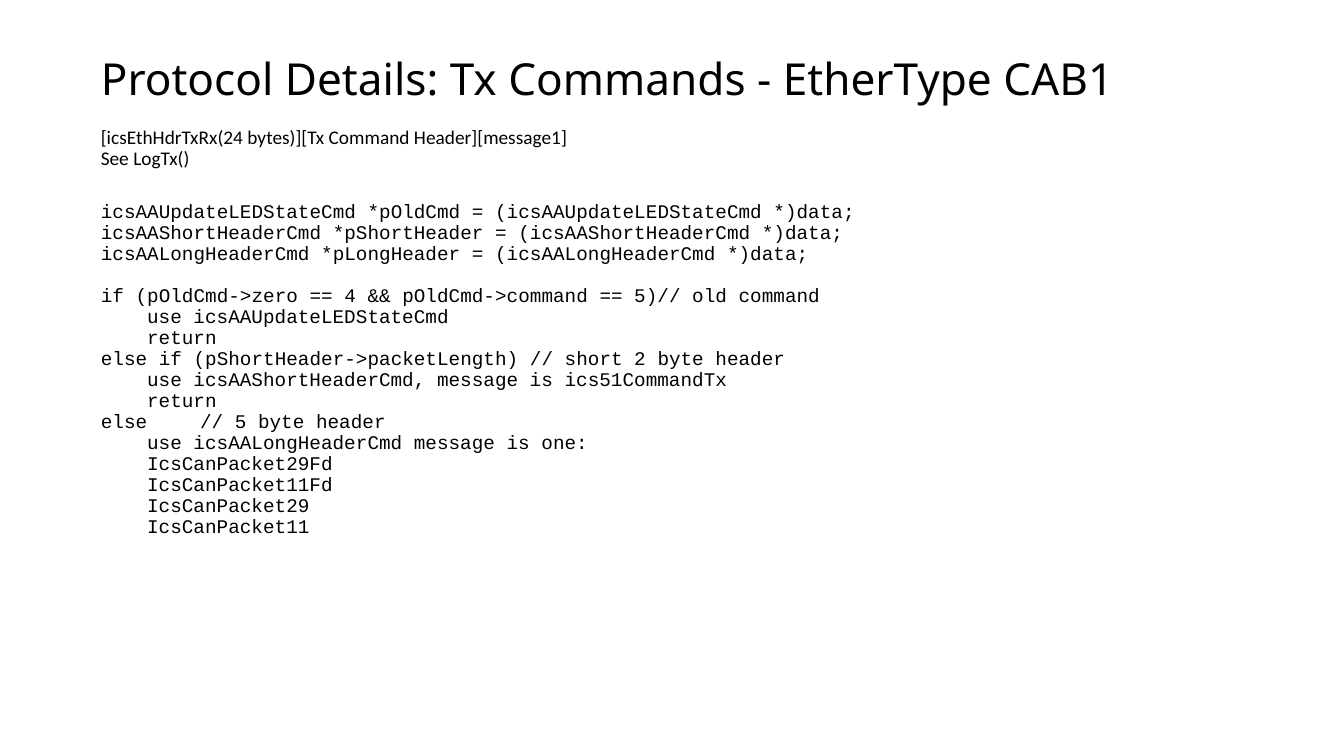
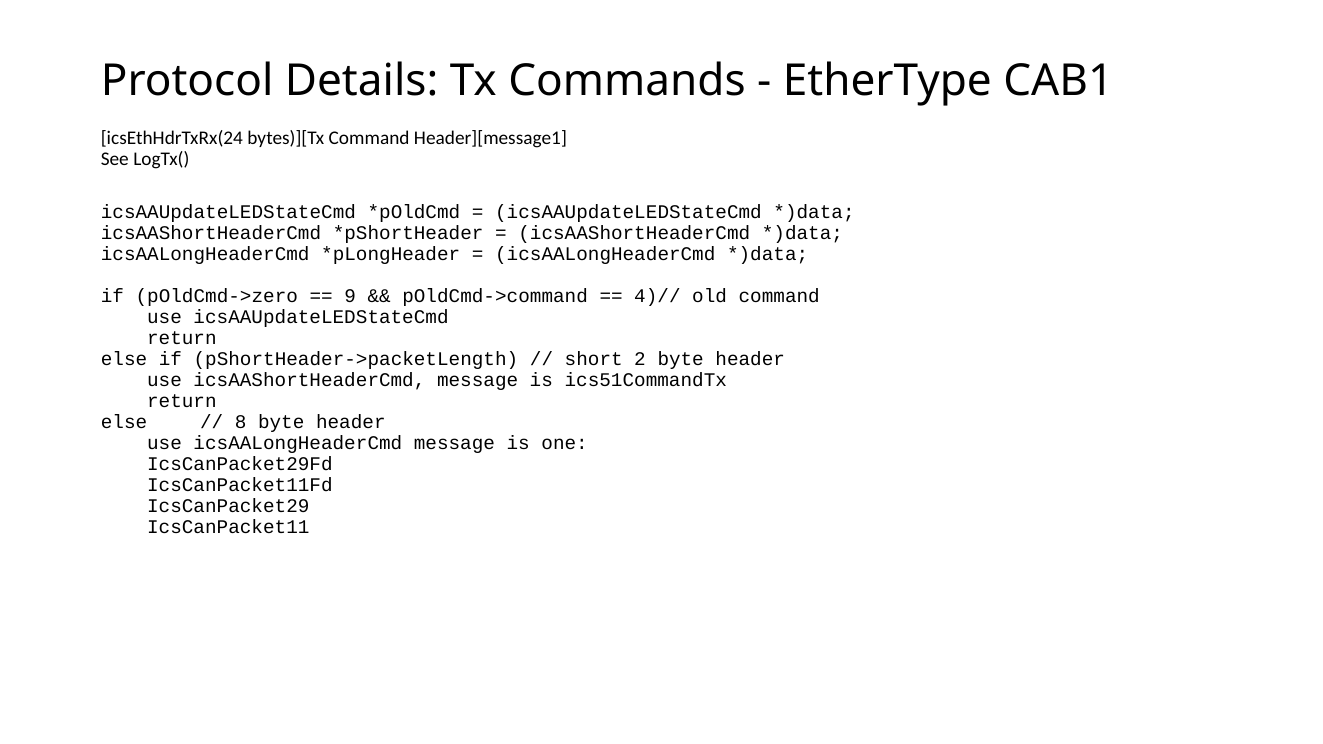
4: 4 -> 9
5)//: 5)// -> 4)//
5: 5 -> 8
